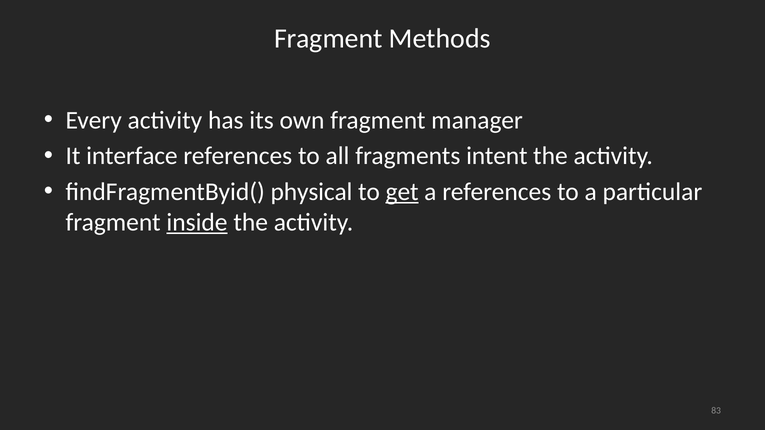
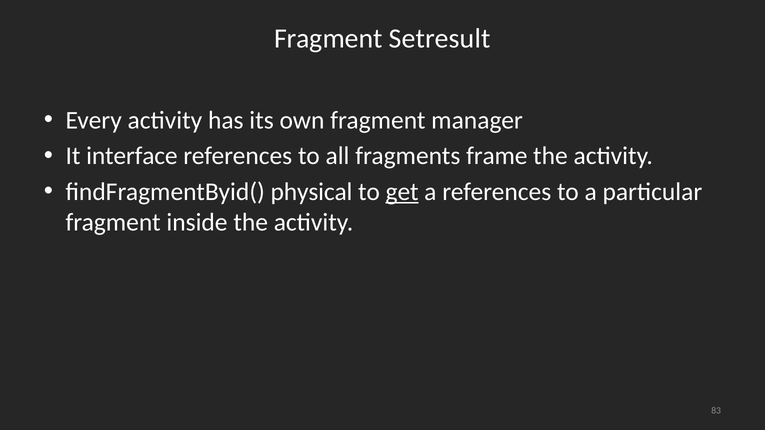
Methods: Methods -> Setresult
intent: intent -> frame
inside underline: present -> none
